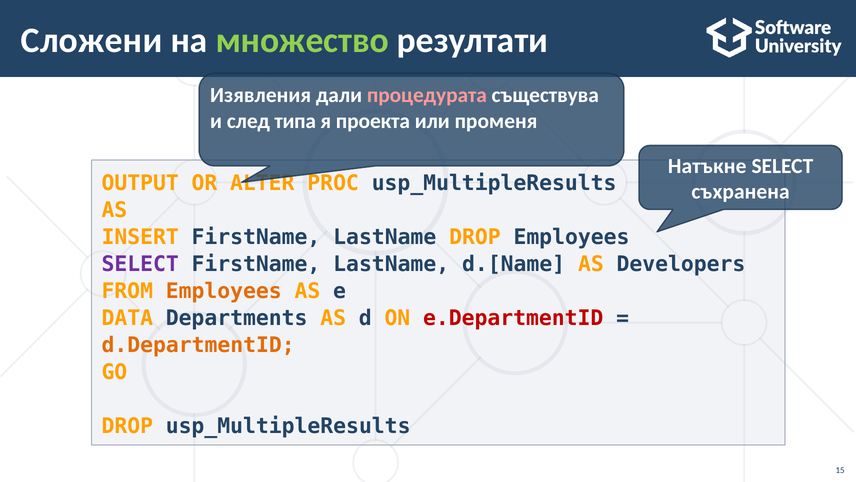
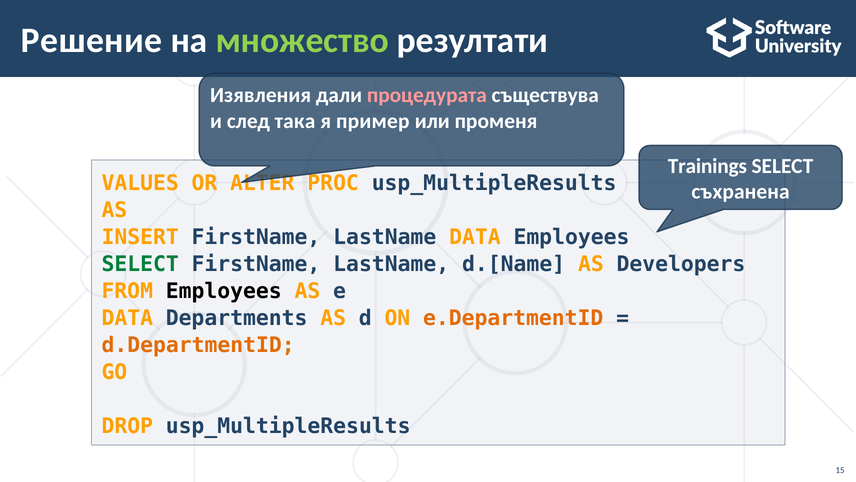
Сложени: Сложени -> Решение
типа: типа -> така
проекта: проекта -> пример
Натъкне: Натъкне -> Trainings
OUTPUT: OUTPUT -> VALUES
LastName DROP: DROP -> DATA
SELECT at (140, 264) colour: purple -> green
Employees at (224, 291) colour: orange -> black
e.DepartmentID colour: red -> orange
